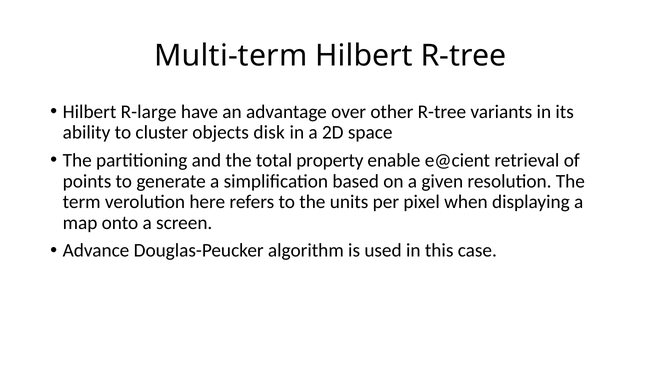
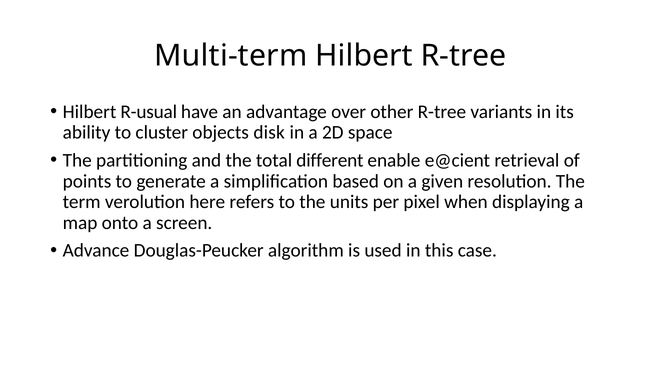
R-large: R-large -> R-usual
property: property -> different
